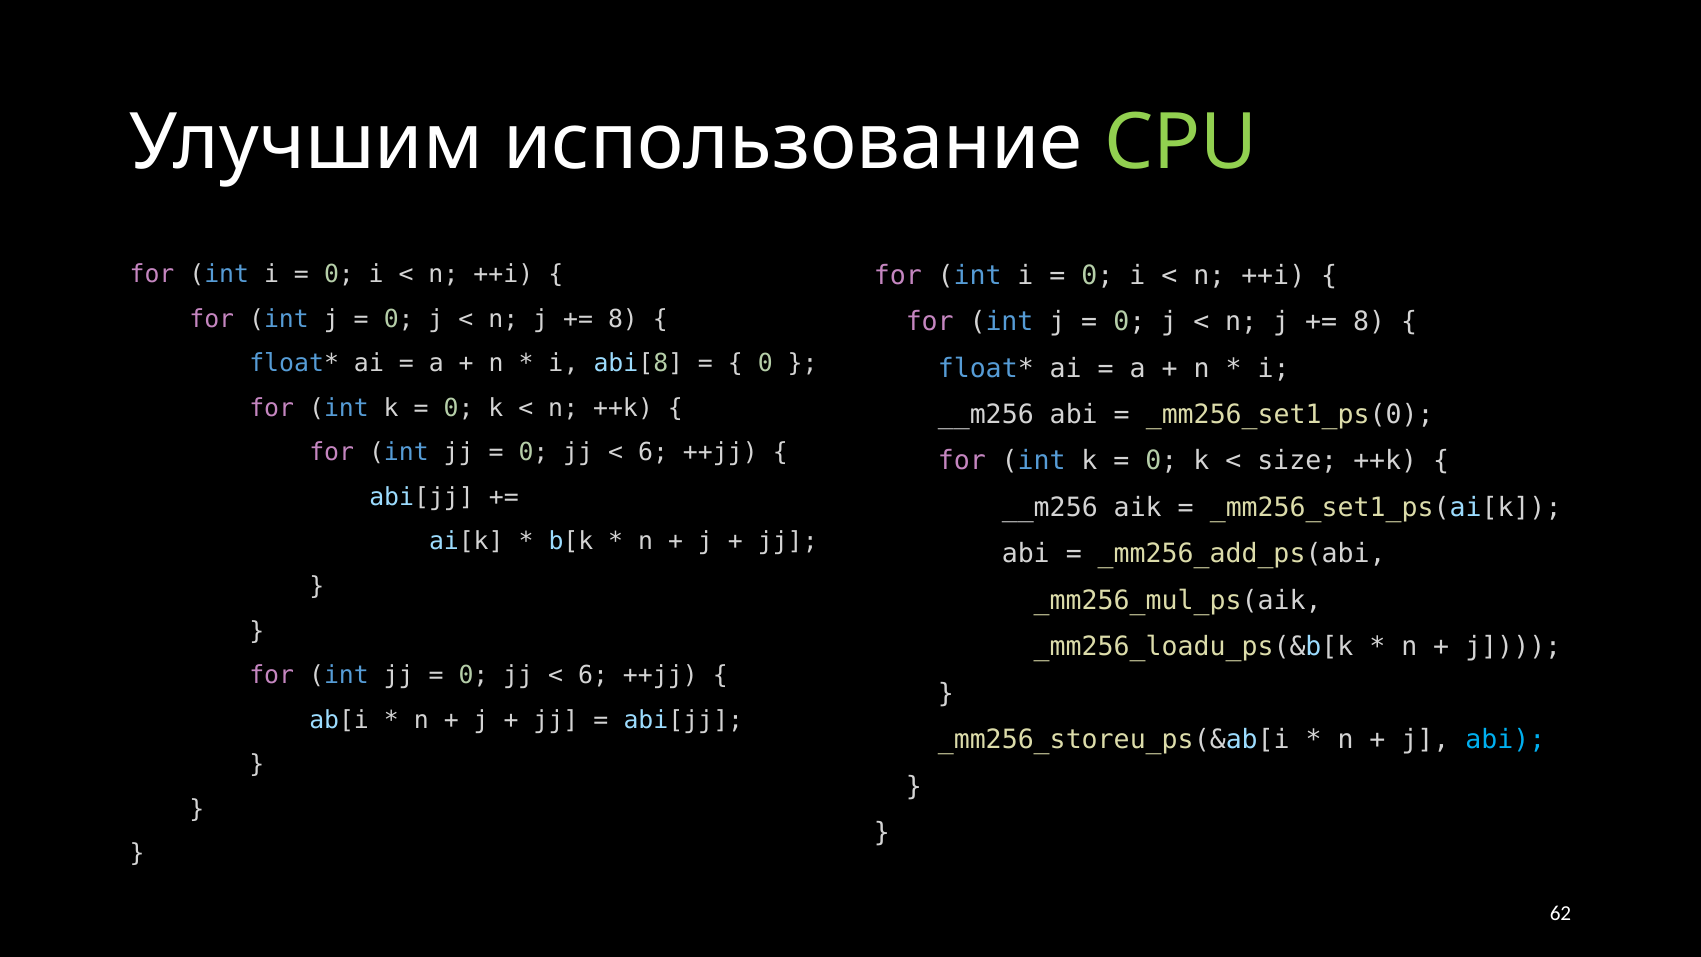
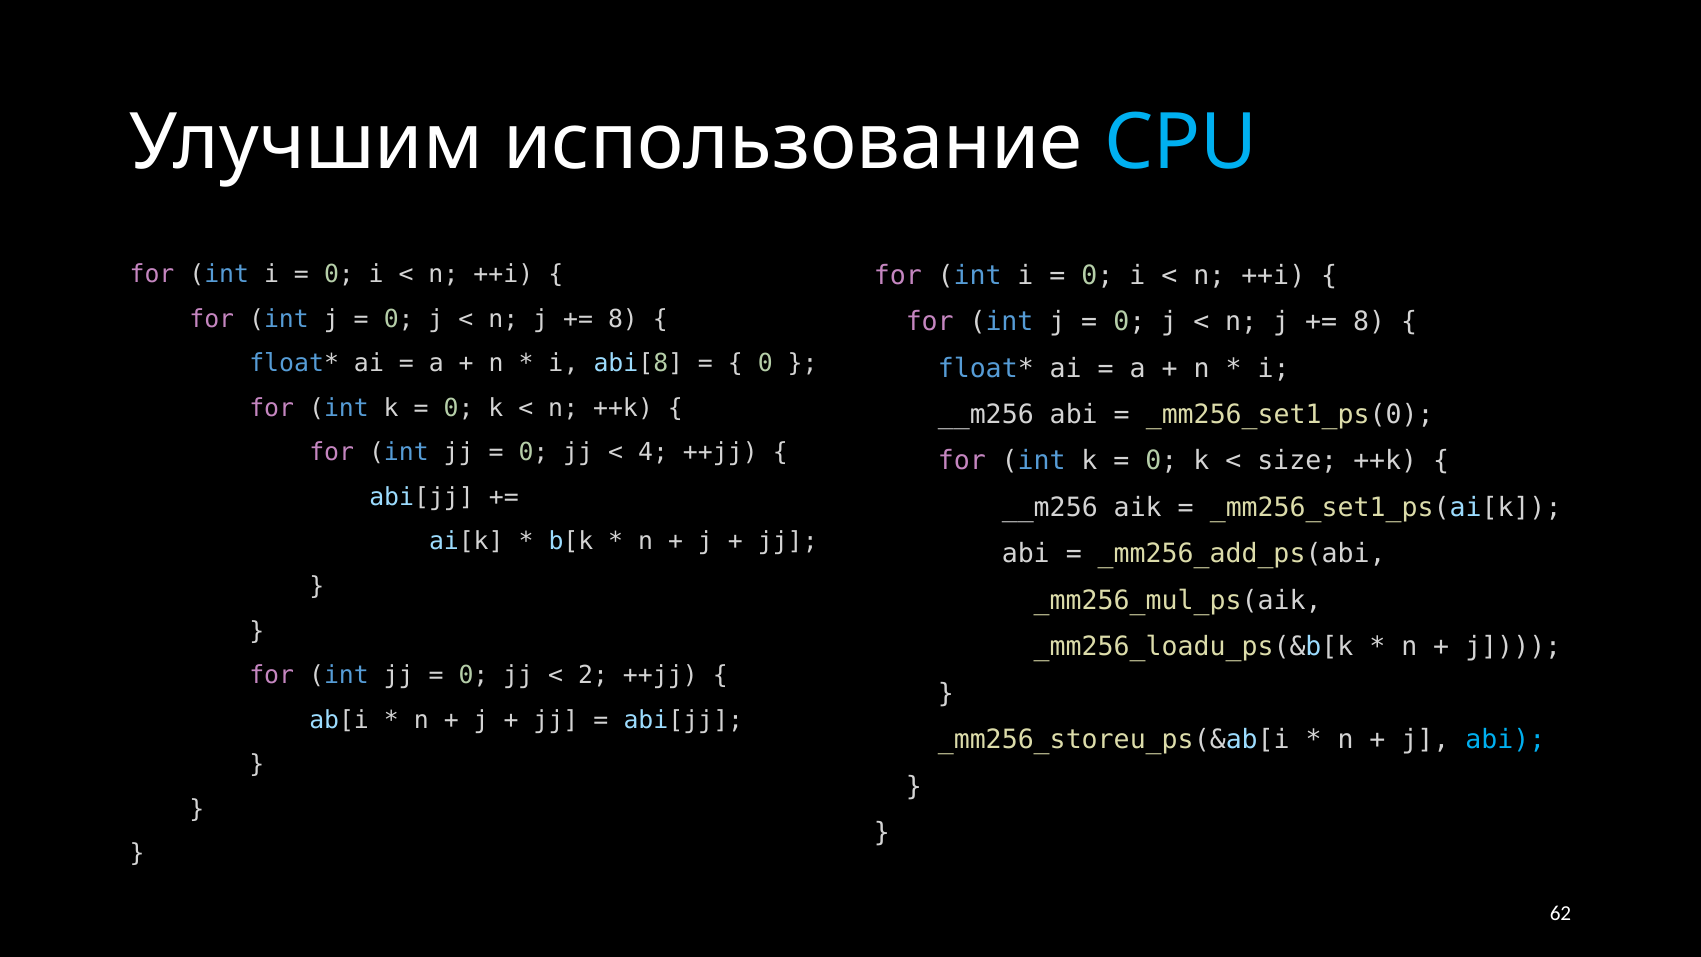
CPU colour: light green -> light blue
6 at (653, 453): 6 -> 4
6 at (593, 675): 6 -> 2
